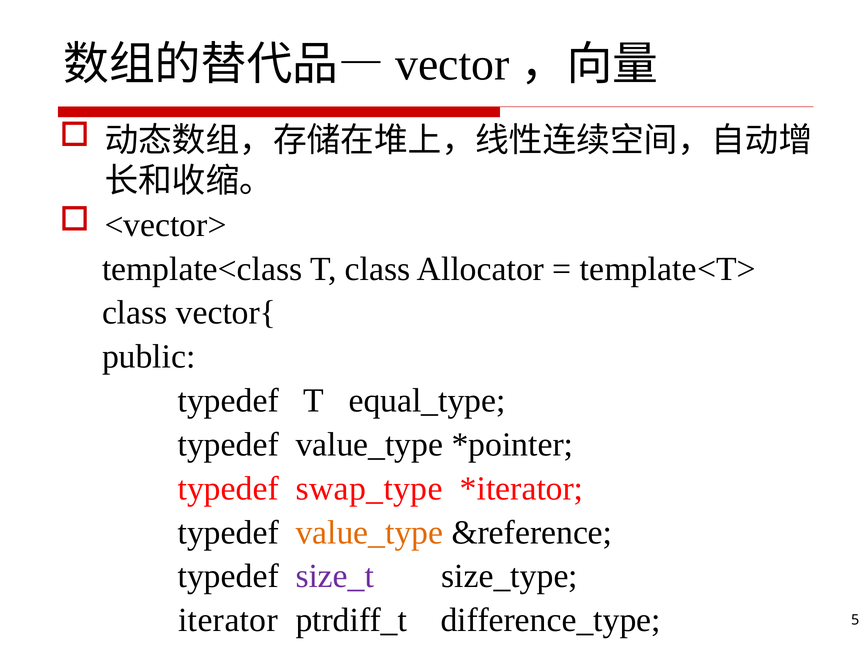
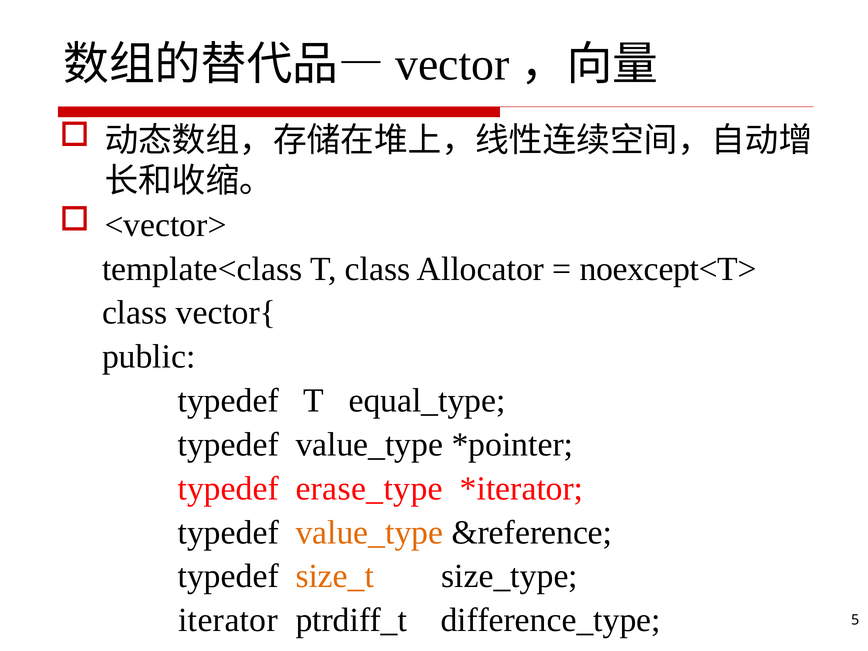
template<T>: template<T> -> noexcept<T>
swap_type: swap_type -> erase_type
size_t colour: purple -> orange
